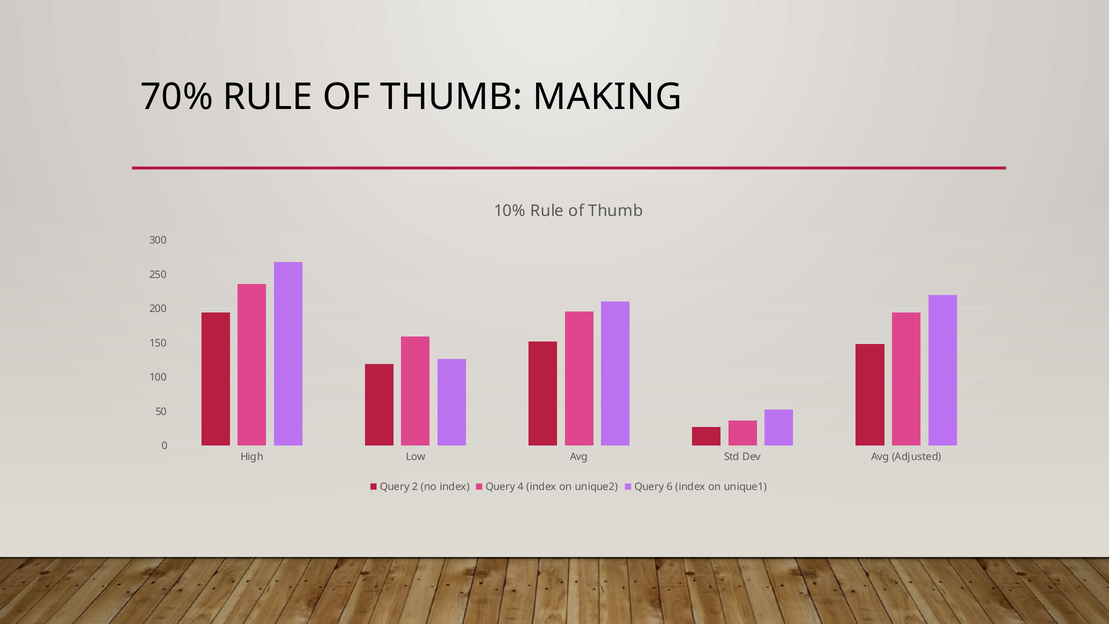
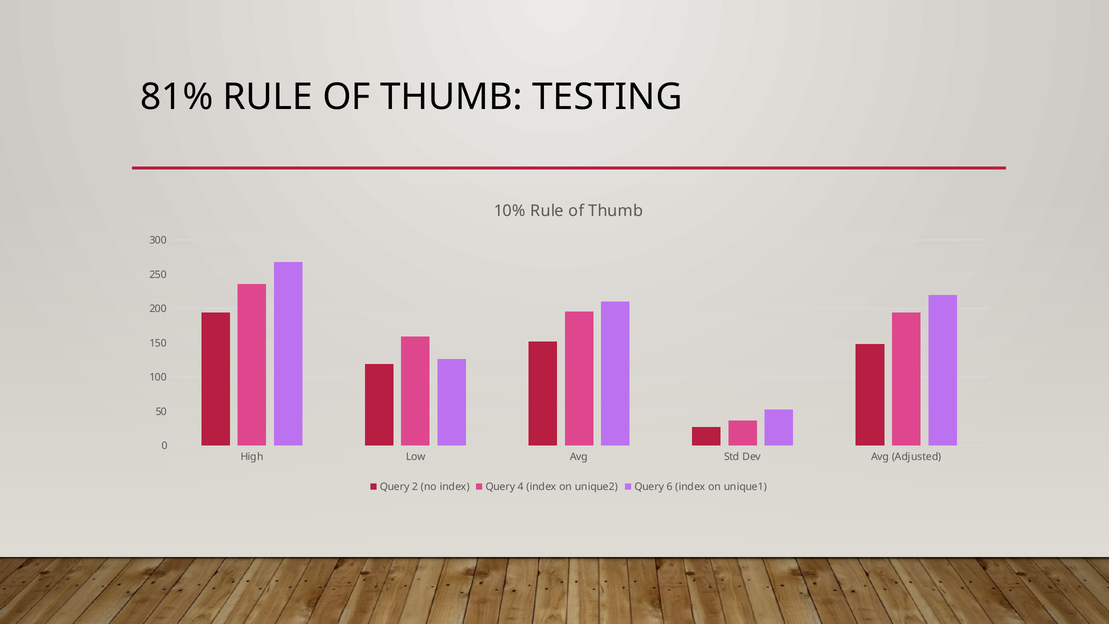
70%: 70% -> 81%
MAKING: MAKING -> TESTING
